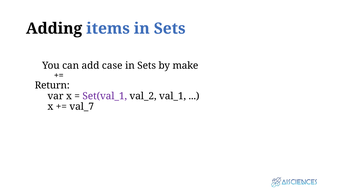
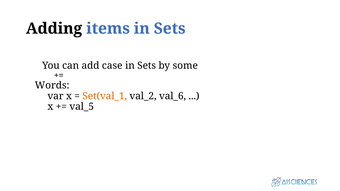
make: make -> some
Return: Return -> Words
Set(val_1 colour: purple -> orange
val_1: val_1 -> val_6
val_7: val_7 -> val_5
